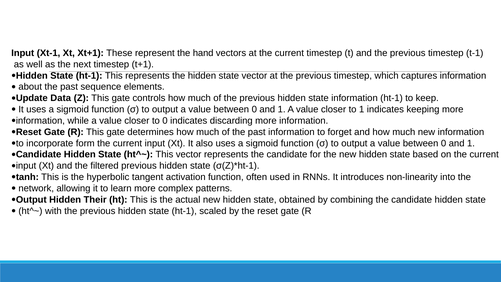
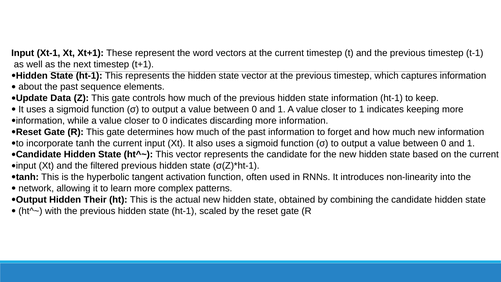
hand: hand -> word
incorporate form: form -> tanh
